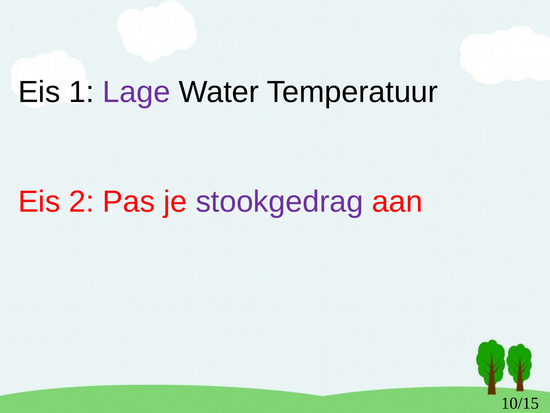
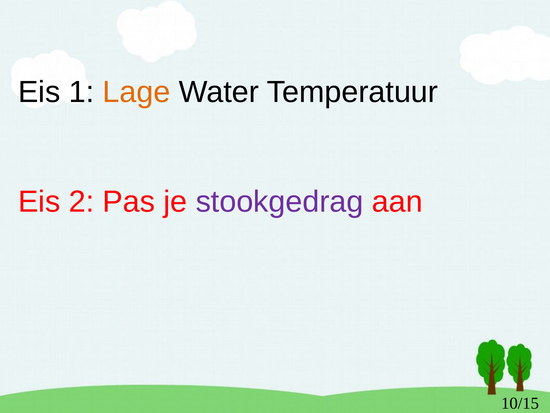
Lage colour: purple -> orange
